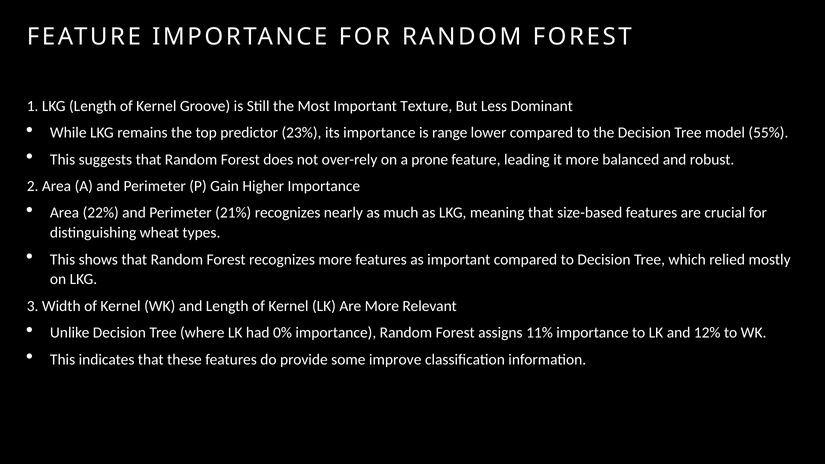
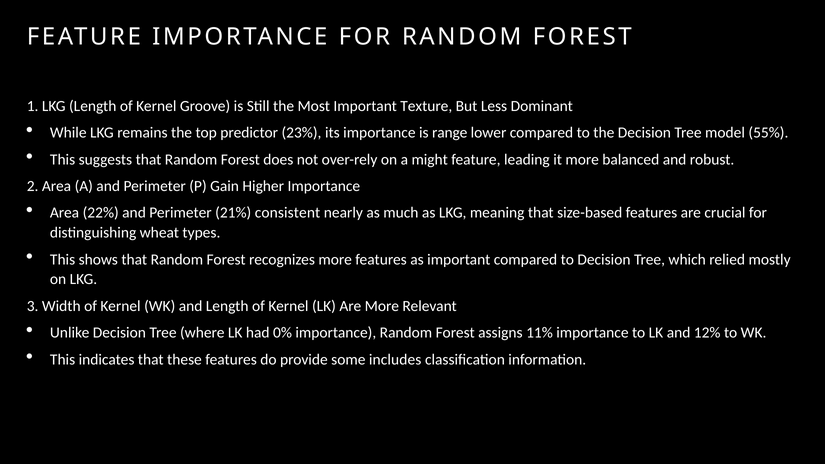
prone: prone -> might
21% recognizes: recognizes -> consistent
improve: improve -> includes
